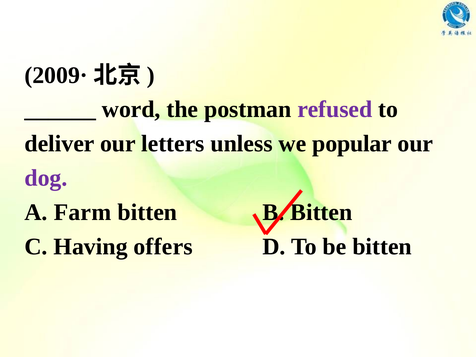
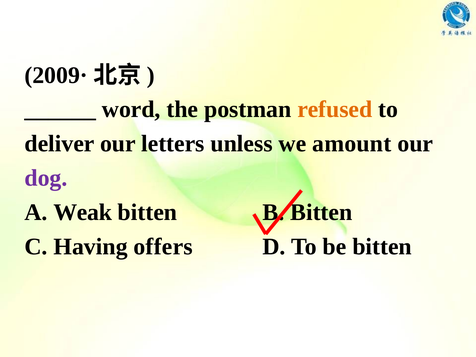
refused colour: purple -> orange
popular: popular -> amount
Farm: Farm -> Weak
